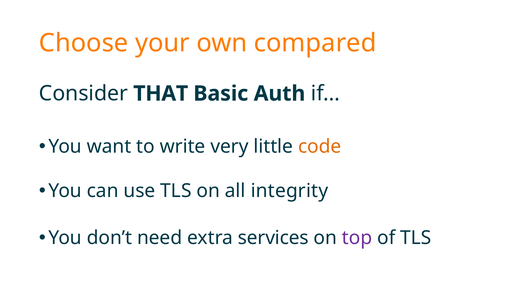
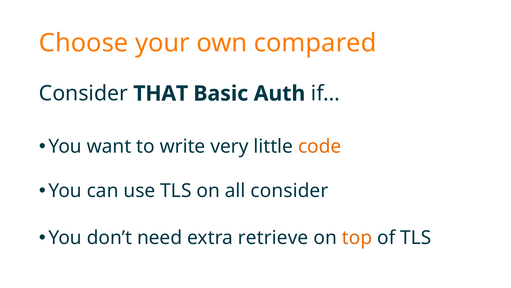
all integrity: integrity -> consider
services: services -> retrieve
top colour: purple -> orange
